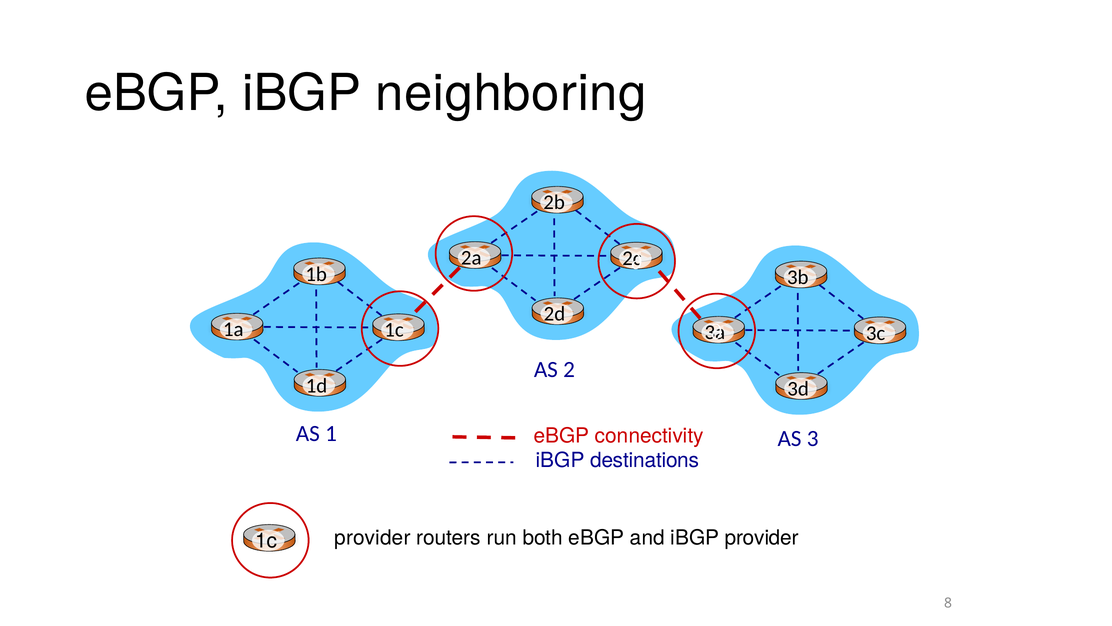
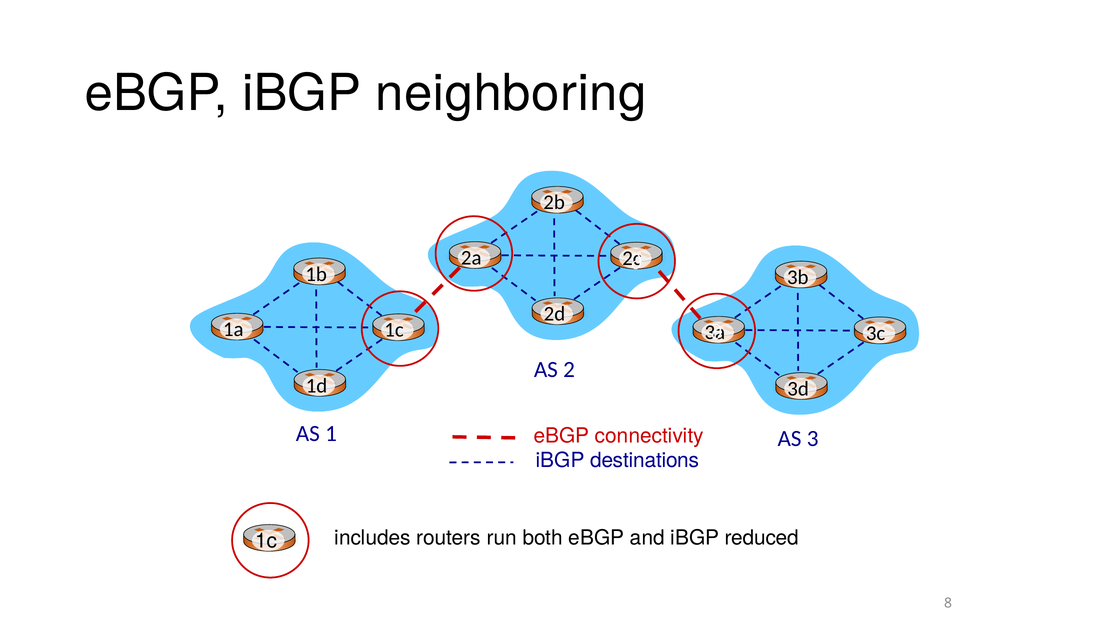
provider at (372, 537): provider -> includes
iBGP provider: provider -> reduced
